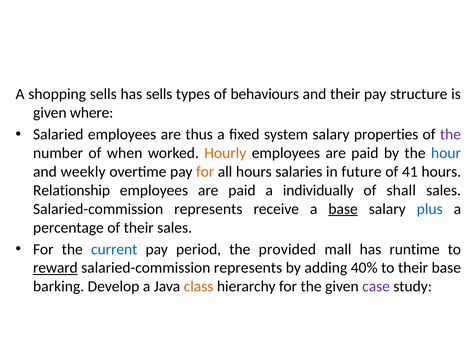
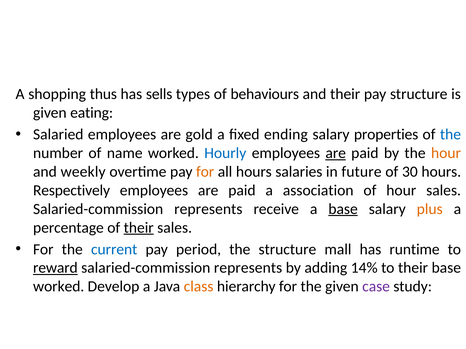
shopping sells: sells -> thus
where: where -> eating
thus: thus -> gold
system: system -> ending
the at (450, 135) colour: purple -> blue
when: when -> name
Hourly colour: orange -> blue
are at (336, 153) underline: none -> present
hour at (446, 153) colour: blue -> orange
41: 41 -> 30
Relationship: Relationship -> Respectively
individually: individually -> association
of shall: shall -> hour
plus colour: blue -> orange
their at (139, 228) underline: none -> present
the provided: provided -> structure
40%: 40% -> 14%
barking at (59, 287): barking -> worked
